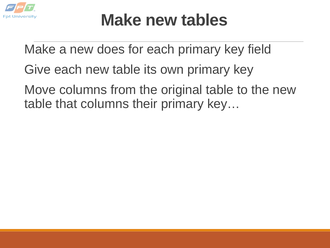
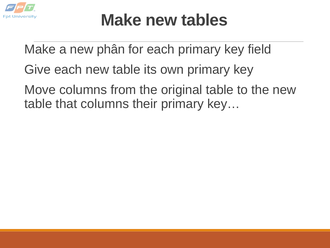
does: does -> phân
